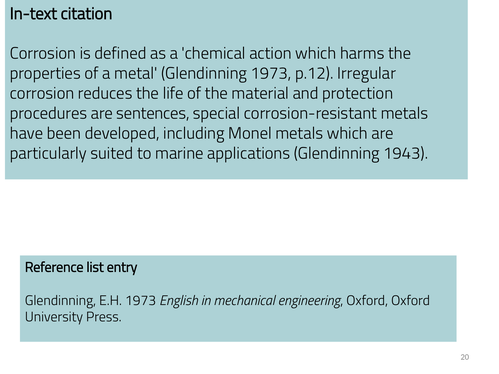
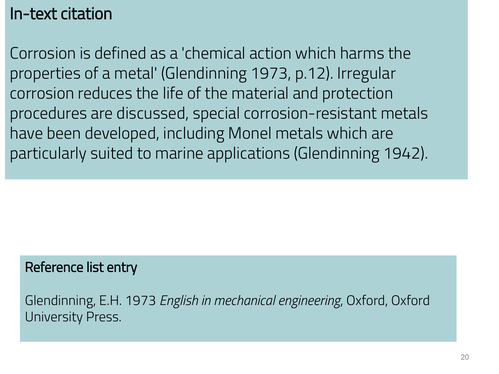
sentences: sentences -> discussed
1943: 1943 -> 1942
